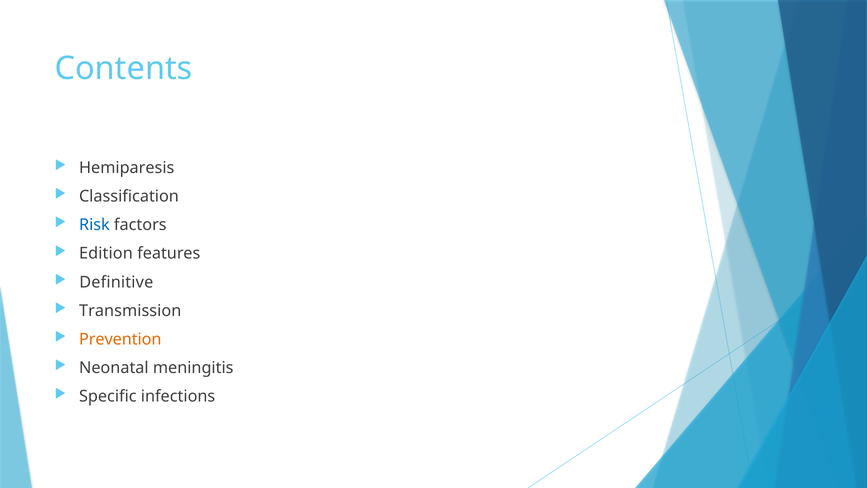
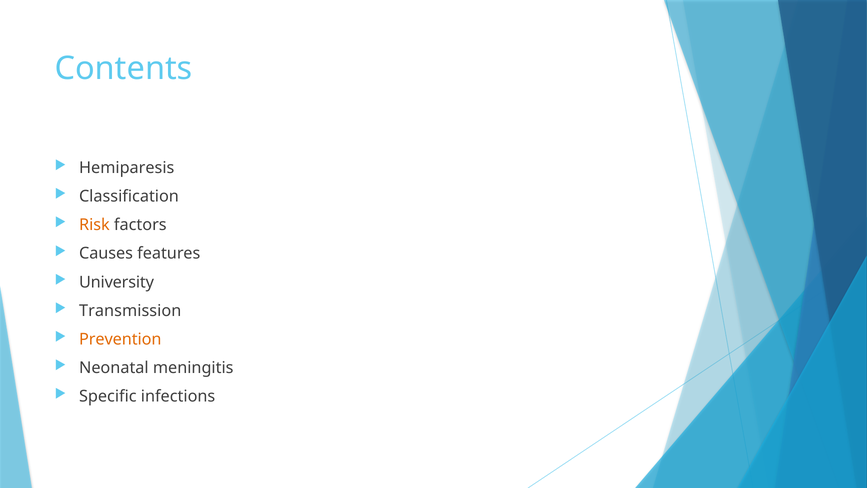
Risk colour: blue -> orange
Edition: Edition -> Causes
Definitive: Definitive -> University
